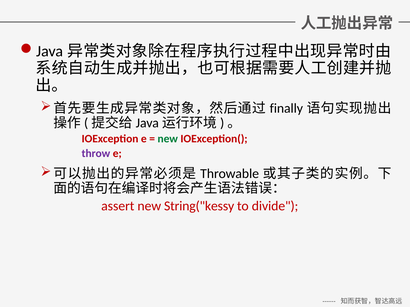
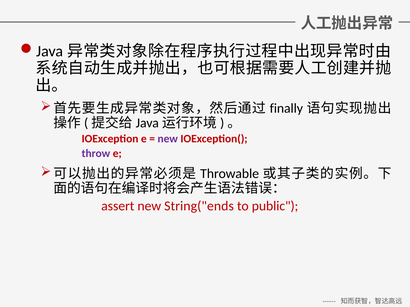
new at (168, 139) colour: green -> purple
String("kessy: String("kessy -> String("ends
divide: divide -> public
